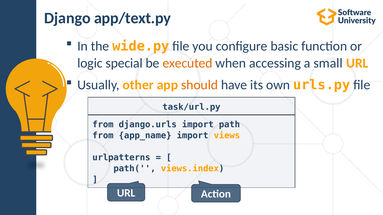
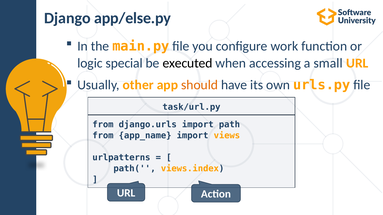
app/text.py: app/text.py -> app/else.py
wide.py: wide.py -> main.py
basic: basic -> work
executed colour: orange -> black
